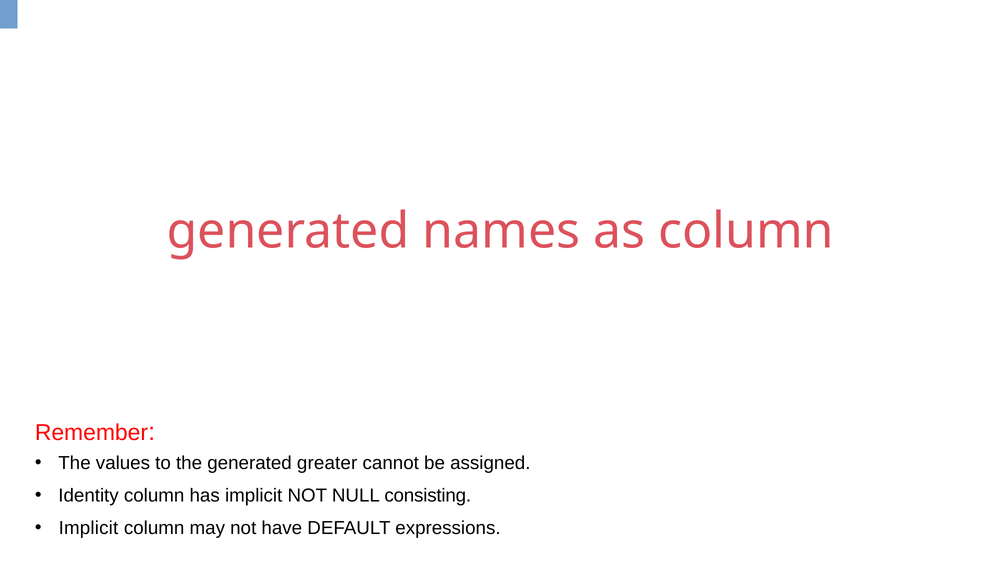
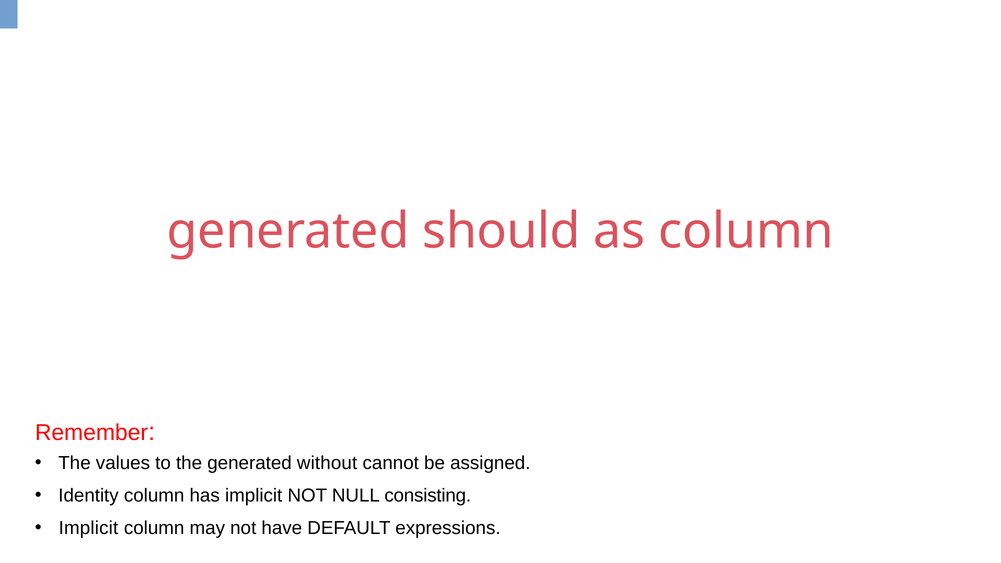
names: names -> should
greater: greater -> without
